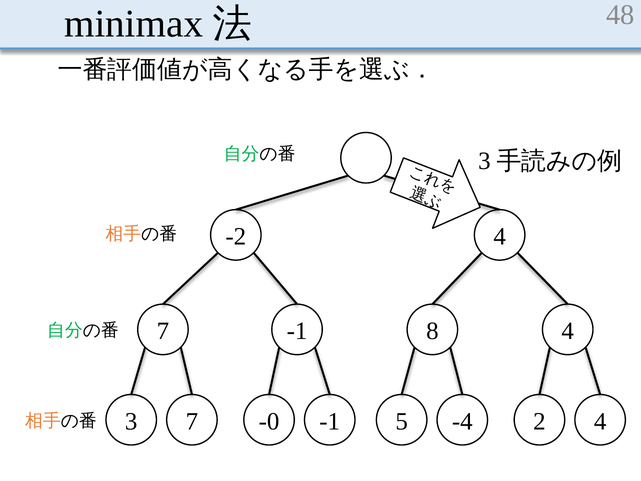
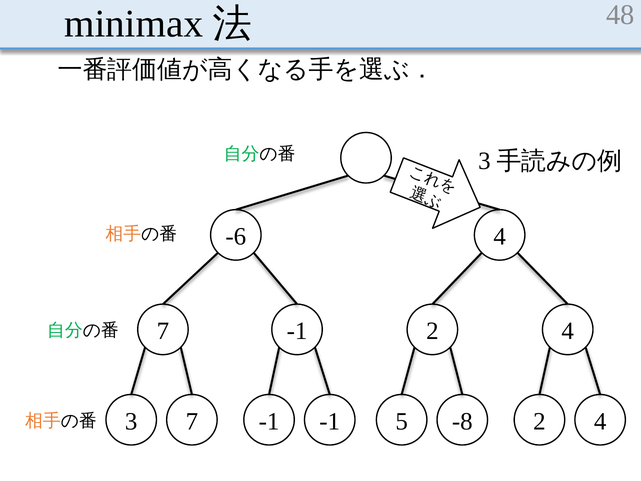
-2: -2 -> -6
-1 8: 8 -> 2
-0 at (269, 421): -0 -> -1
-4: -4 -> -8
